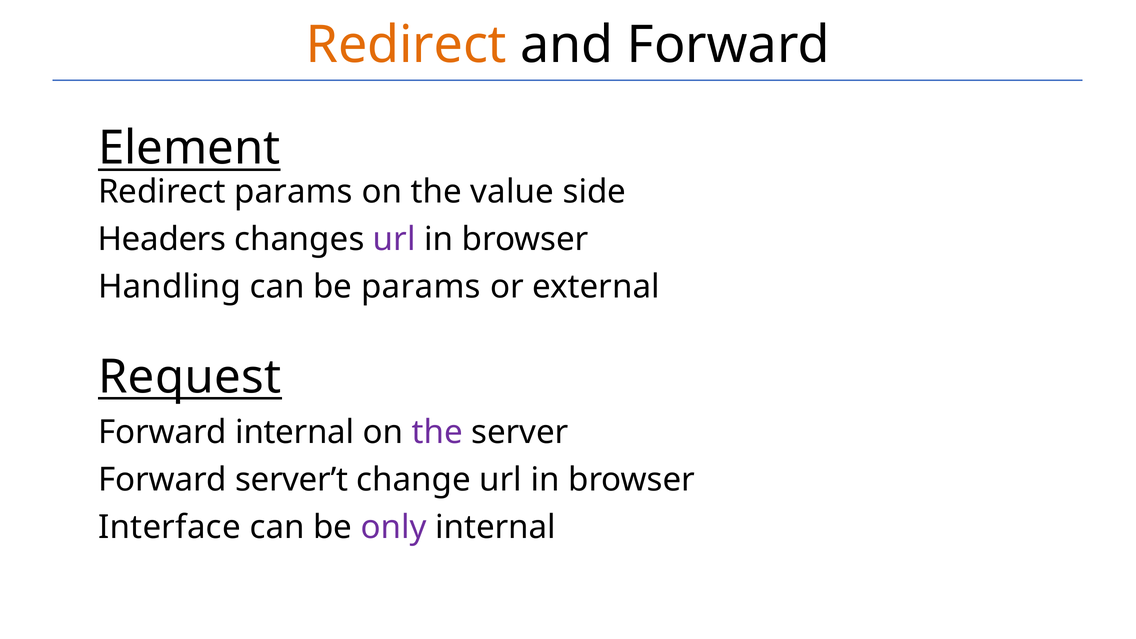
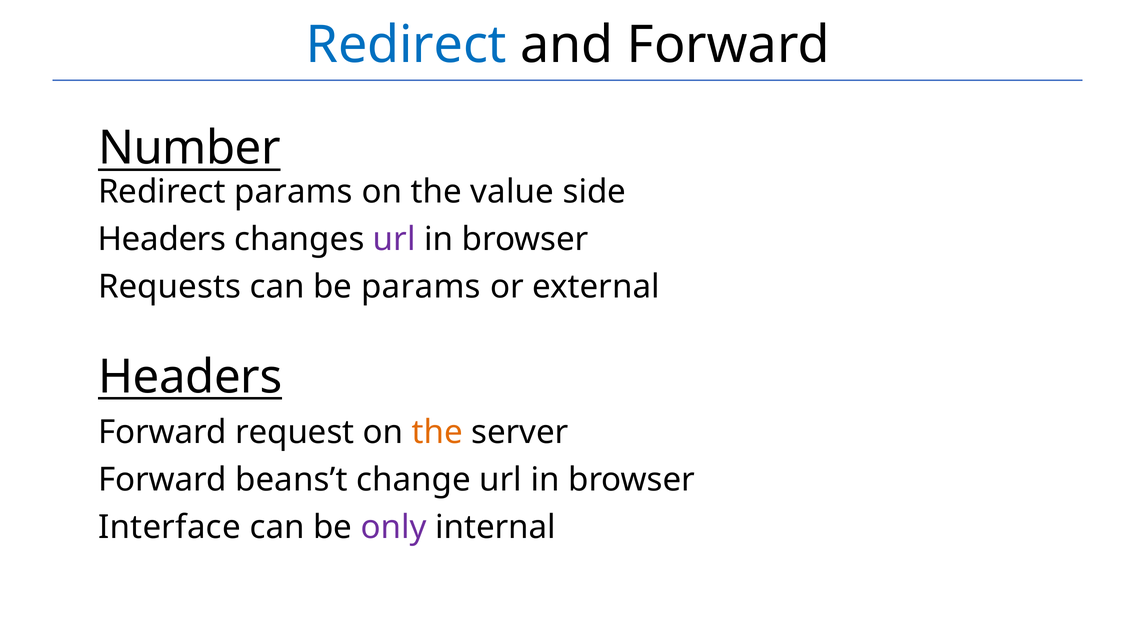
Redirect at (406, 45) colour: orange -> blue
Element: Element -> Number
Handling: Handling -> Requests
Request at (190, 377): Request -> Headers
Forward internal: internal -> request
the at (437, 432) colour: purple -> orange
server’t: server’t -> beans’t
